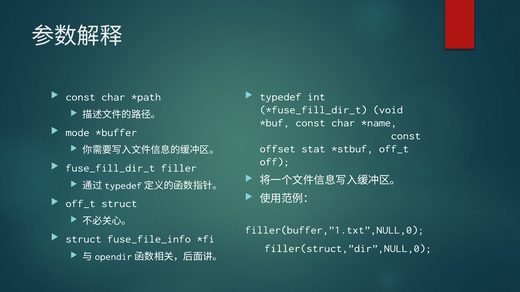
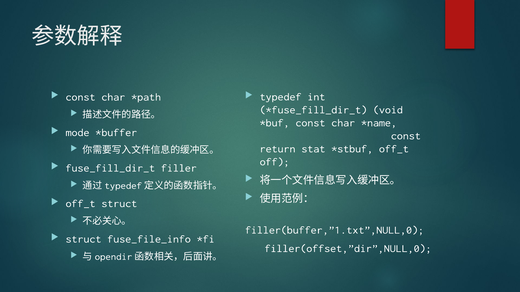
offset: offset -> return
filler(struct,”dir”,NULL,0: filler(struct,”dir”,NULL,0 -> filler(offset,”dir”,NULL,0
